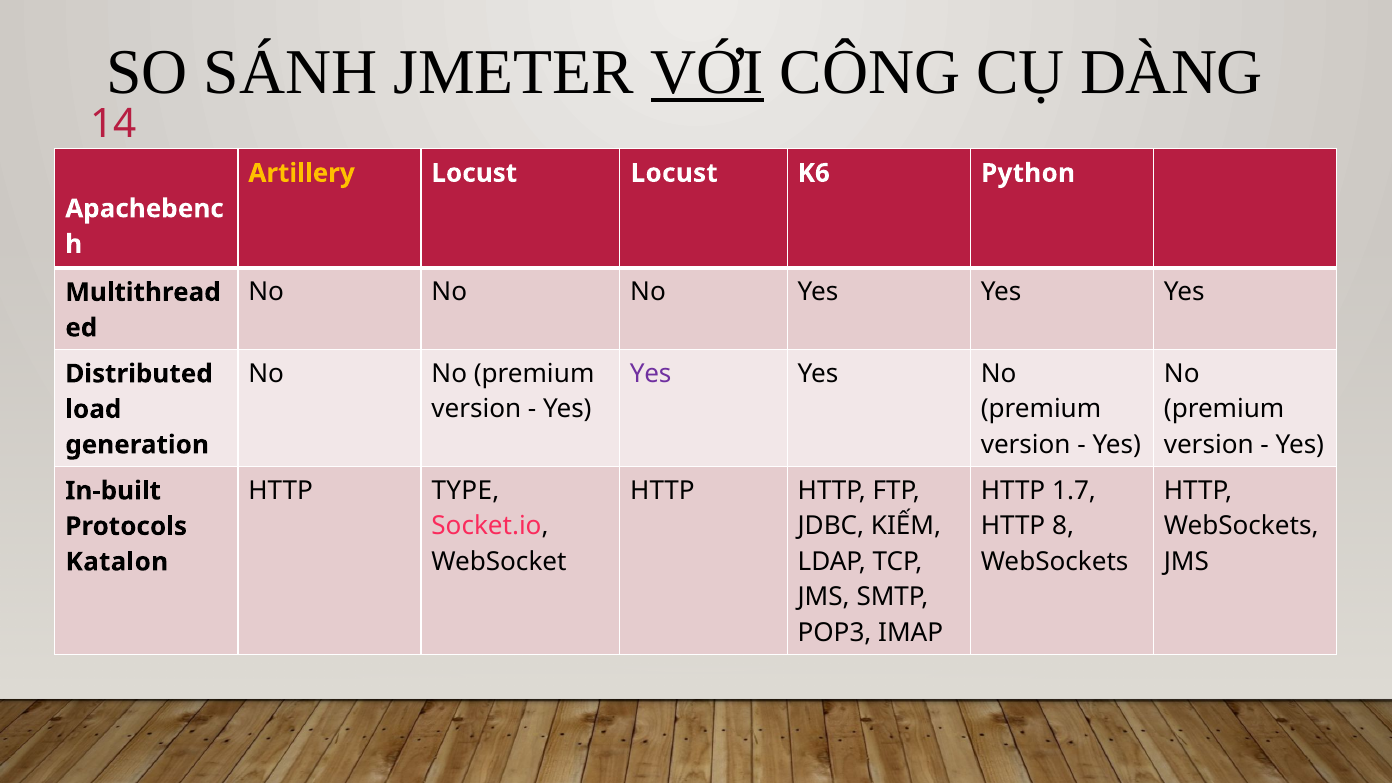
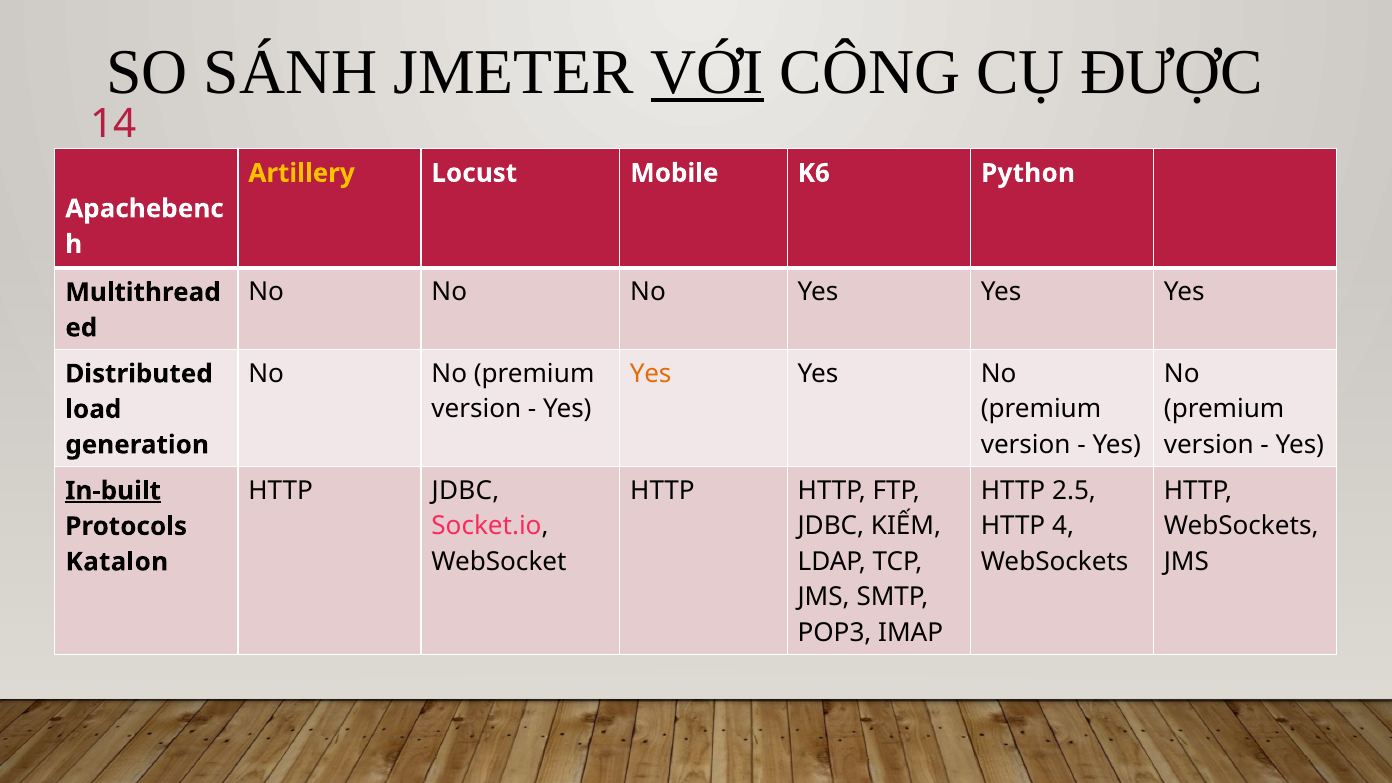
DÀNG: DÀNG -> ĐƯỢC
Locust Locust: Locust -> Mobile
Yes at (651, 374) colour: purple -> orange
HTTP TYPE: TYPE -> JDBC
1.7: 1.7 -> 2.5
In-built underline: none -> present
8: 8 -> 4
